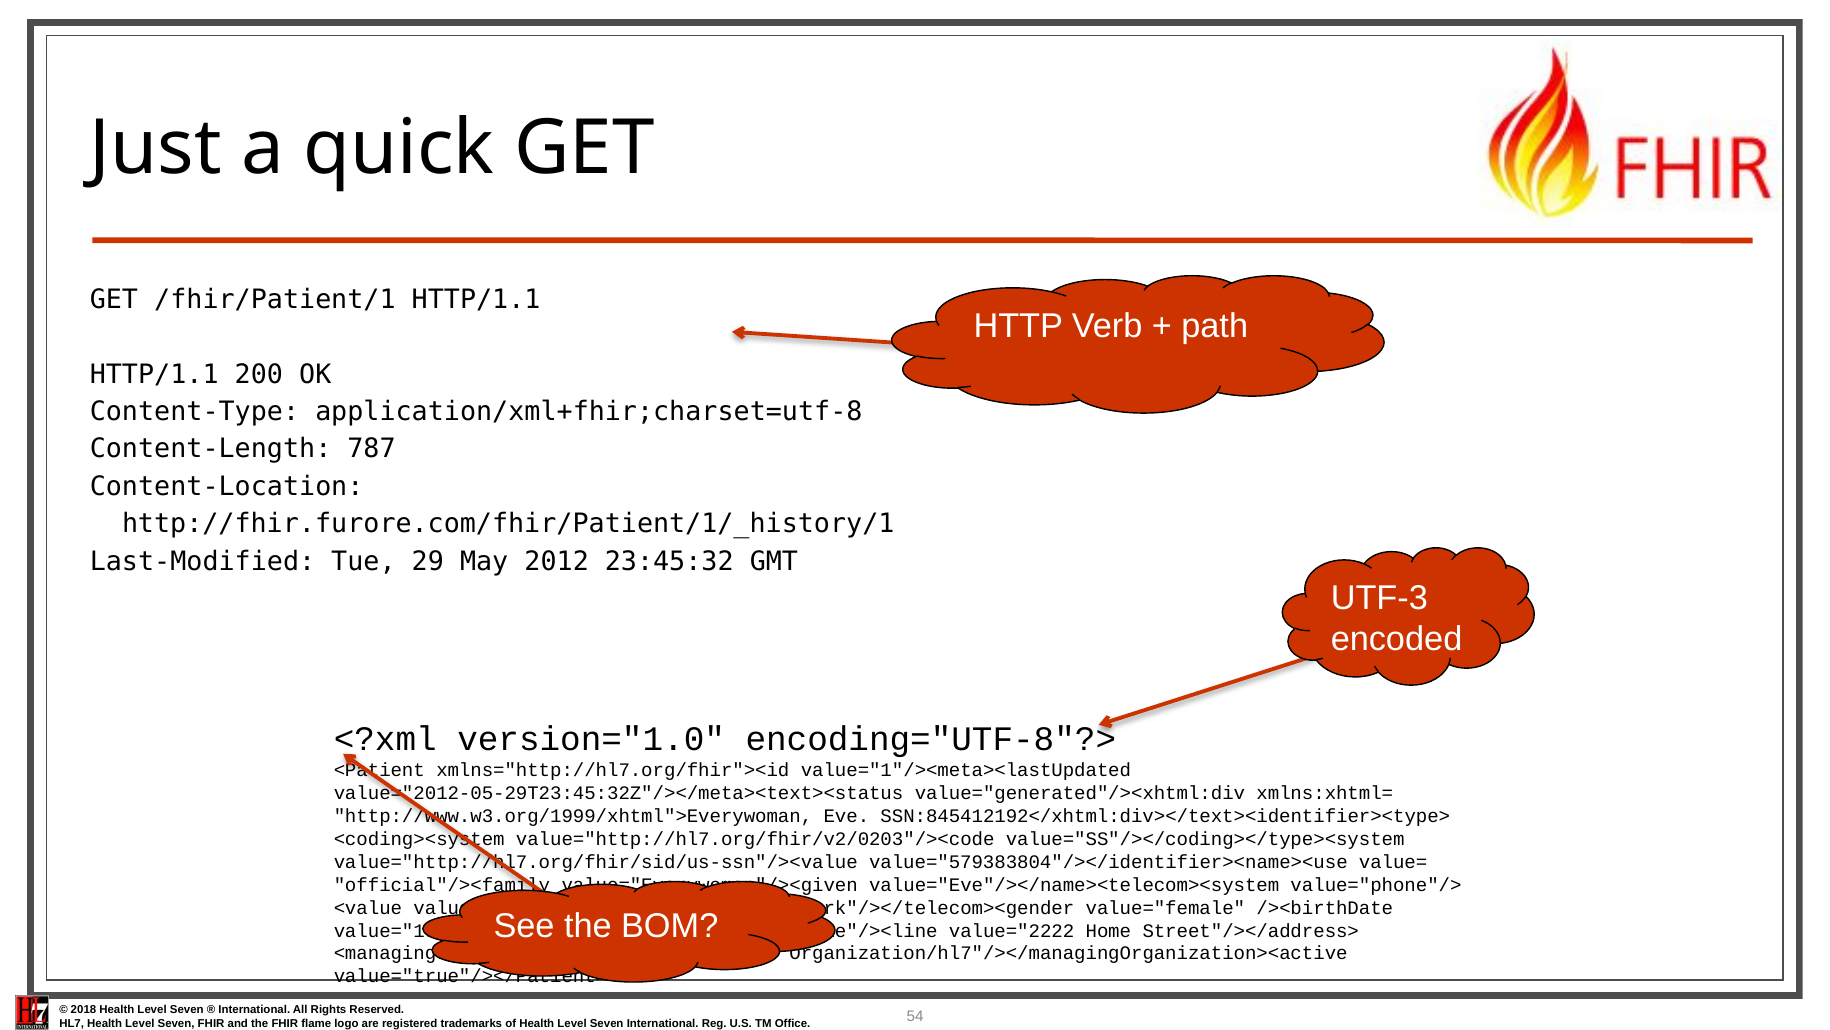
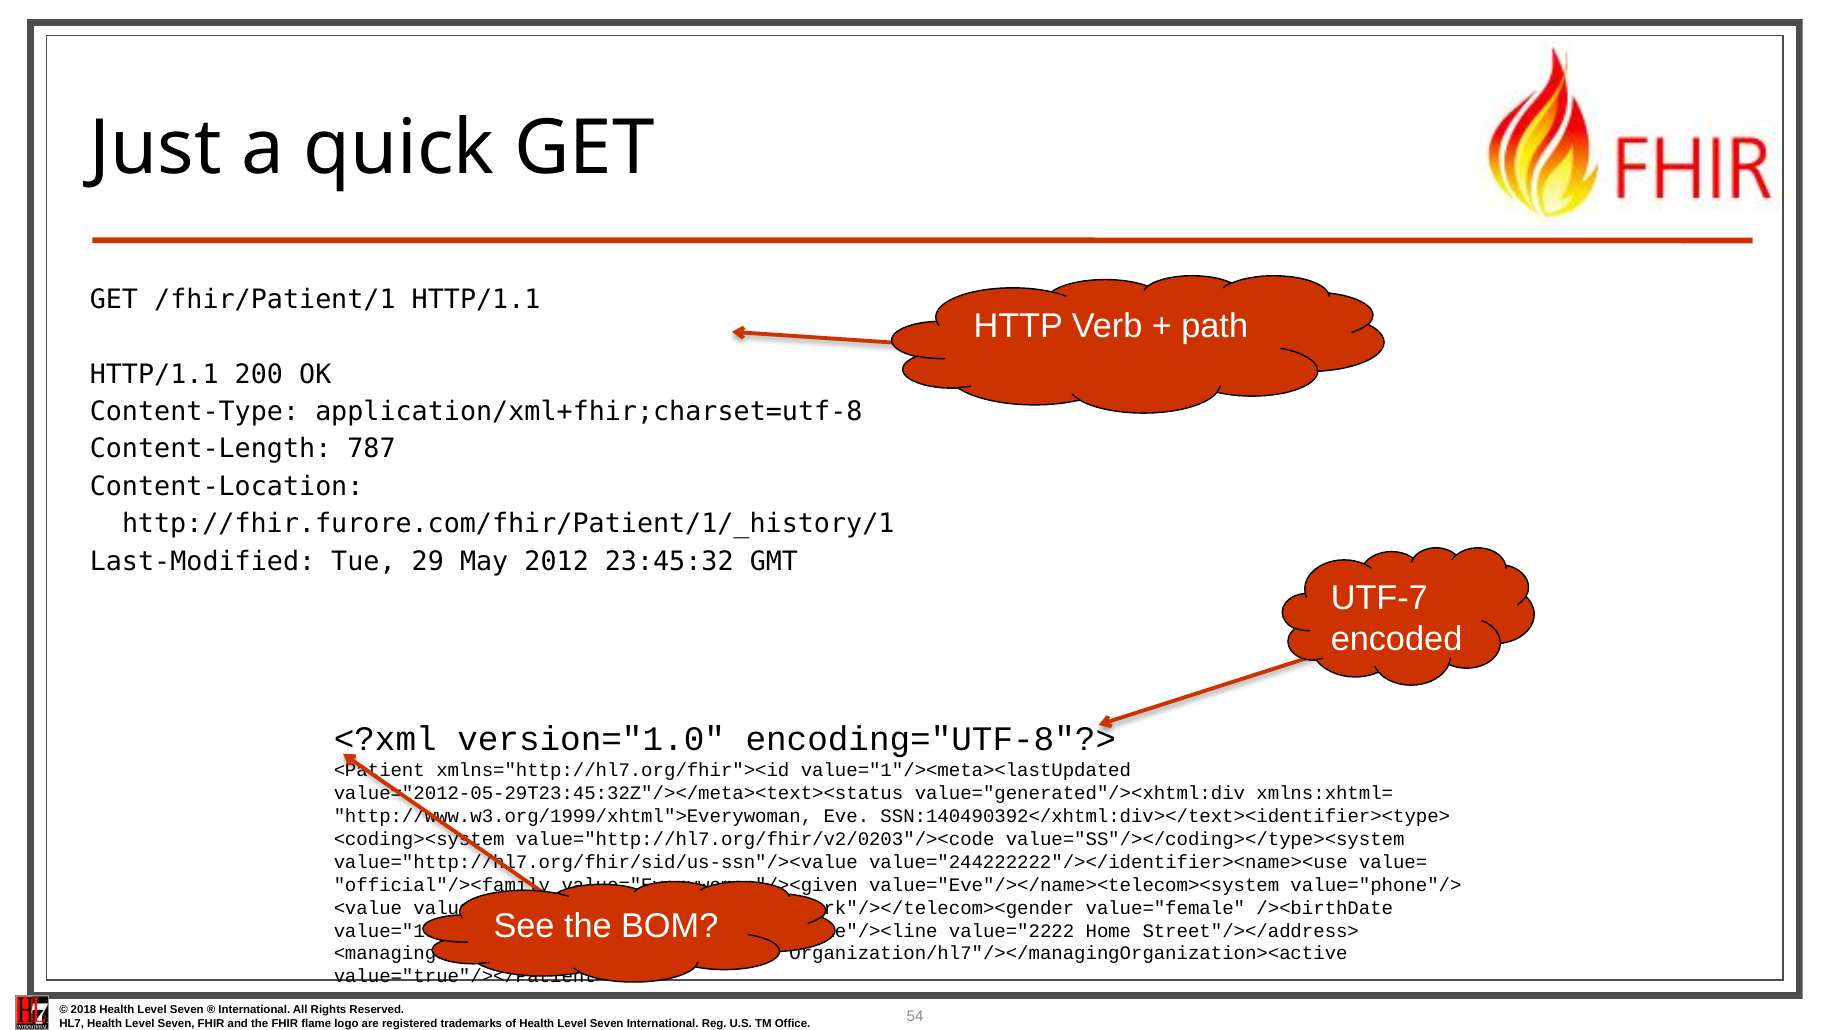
UTF-3: UTF-3 -> UTF-7
SSN:845412192</xhtml:div></text><identifier><type>: SSN:845412192</xhtml:div></text><identifier><type> -> SSN:140490392</xhtml:div></text><identifier><type>
value="579383804"/></identifier><name><use: value="579383804"/></identifier><name><use -> value="244222222"/></identifier><name><use
